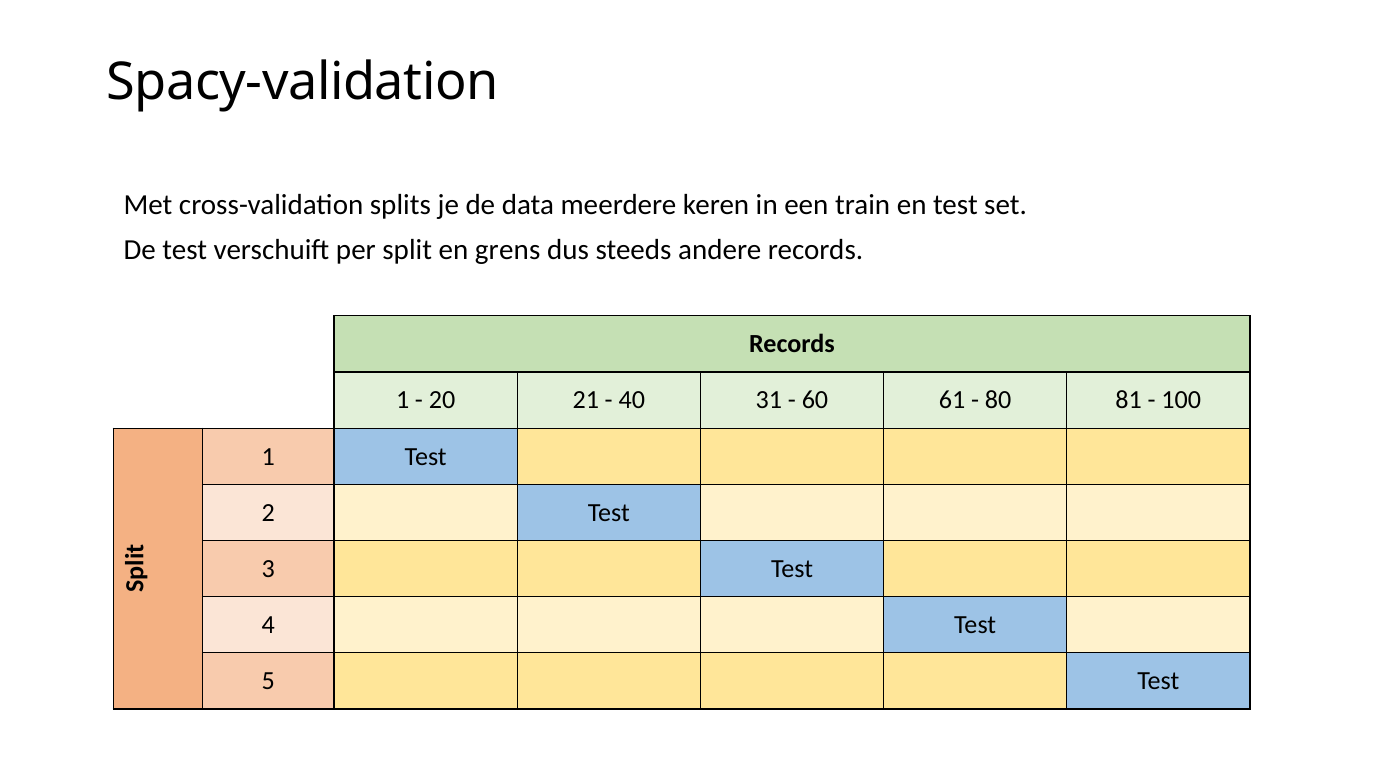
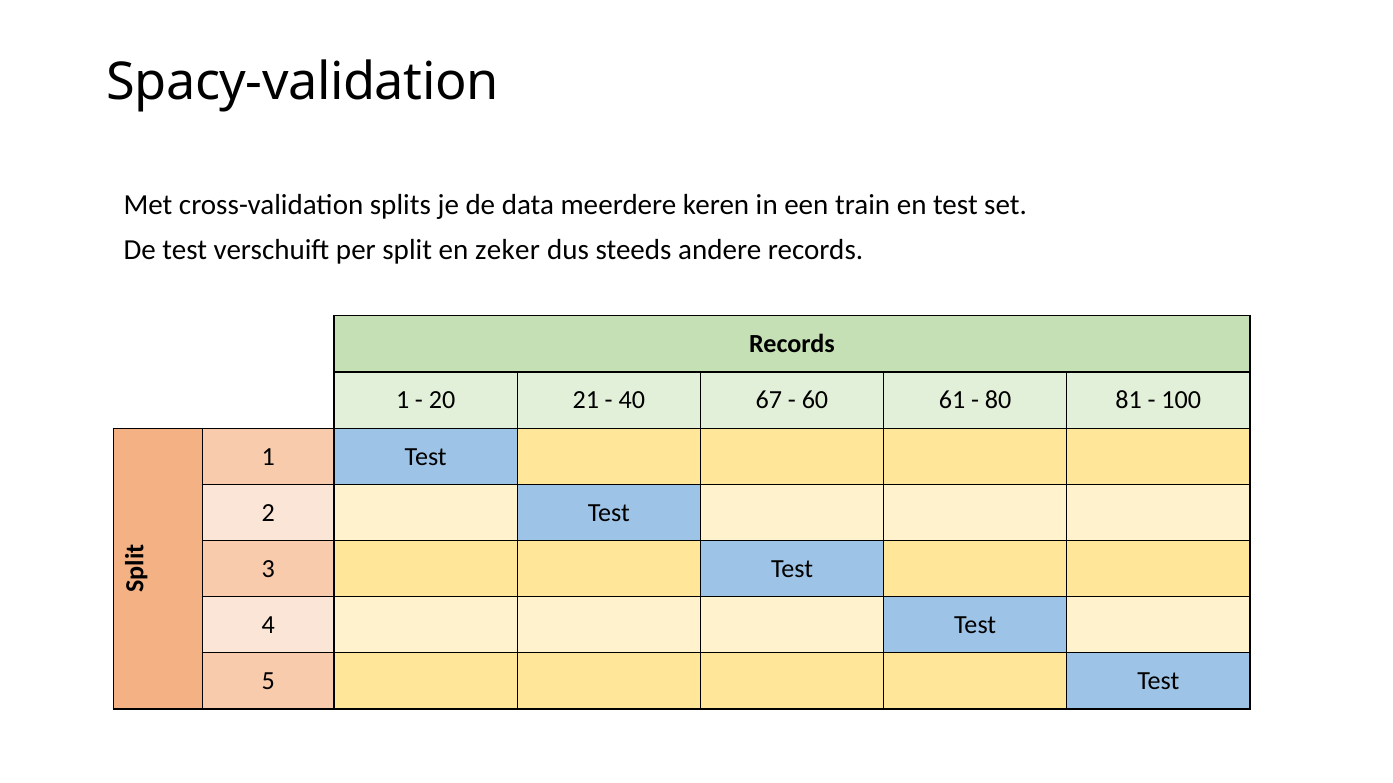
grens: grens -> zeker
31: 31 -> 67
